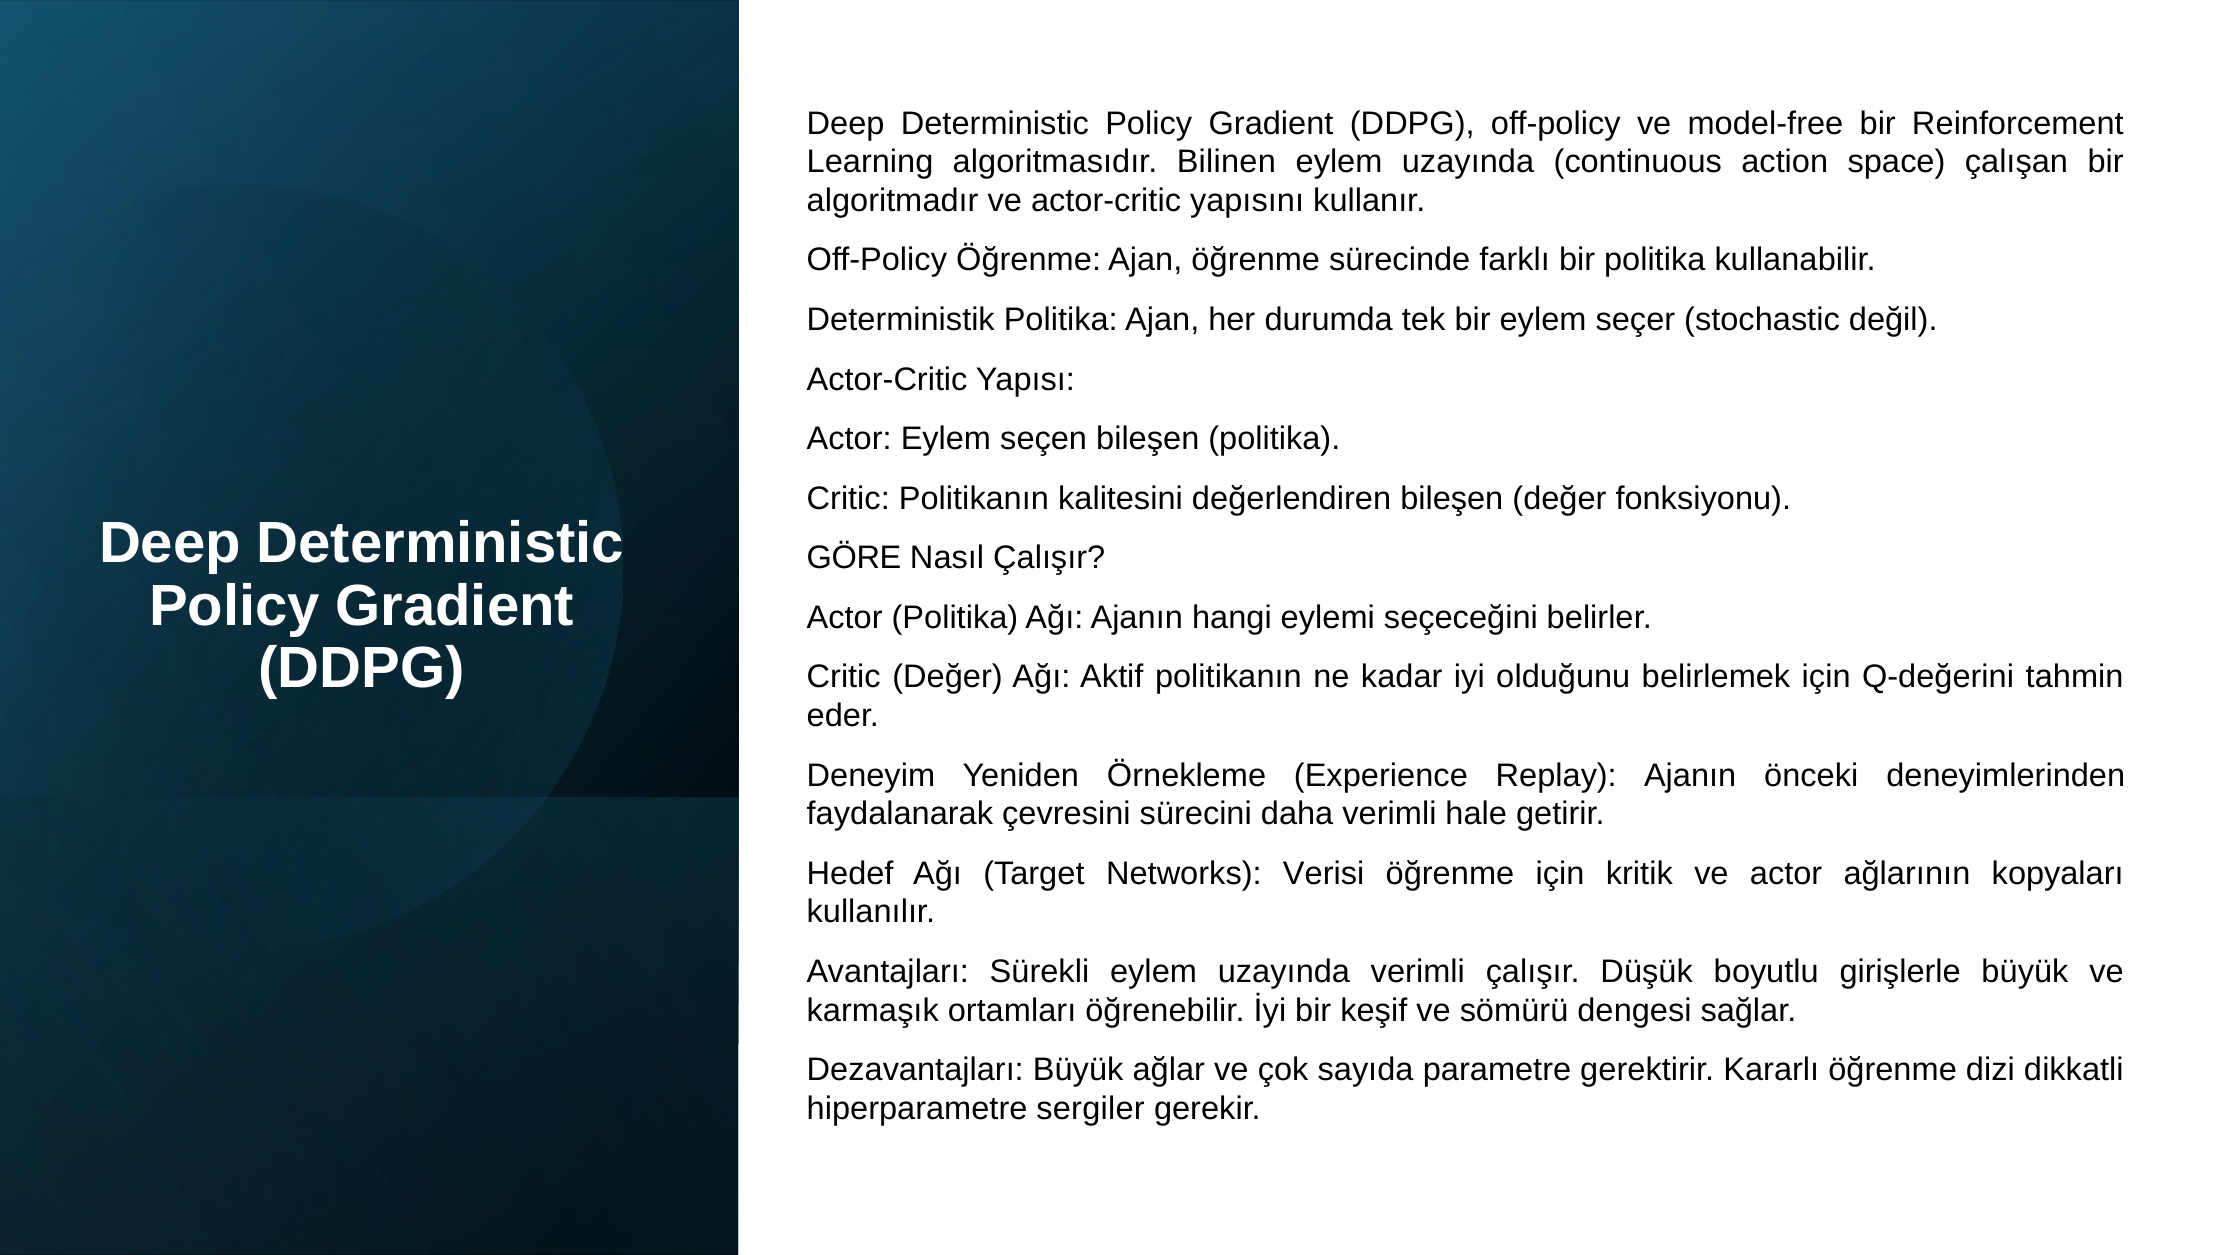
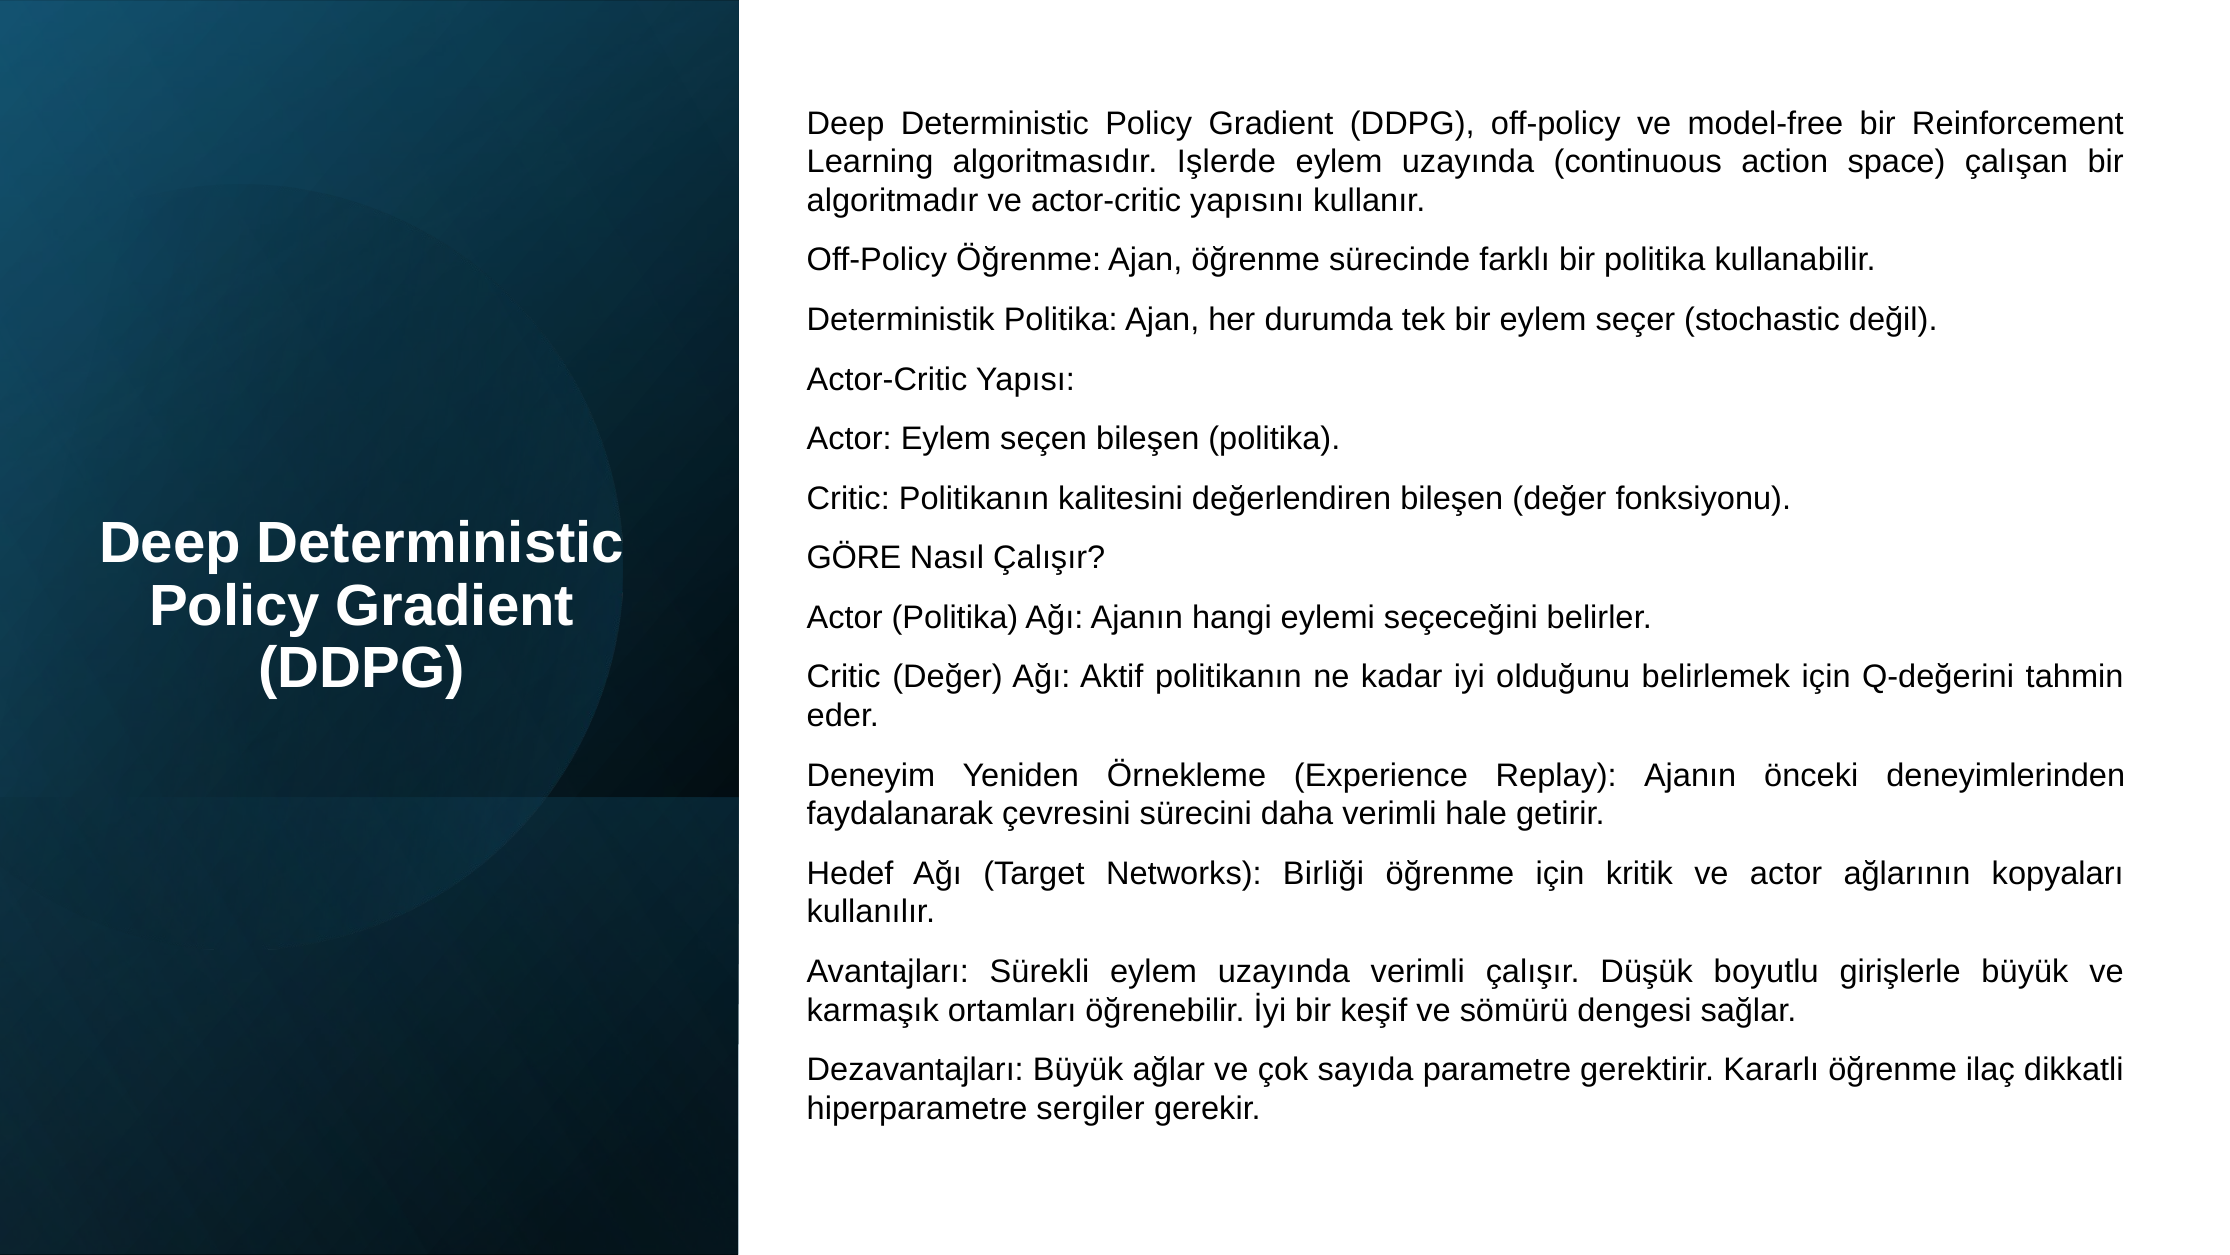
Bilinen: Bilinen -> Işlerde
Verisi: Verisi -> Birliği
dizi: dizi -> ilaç
